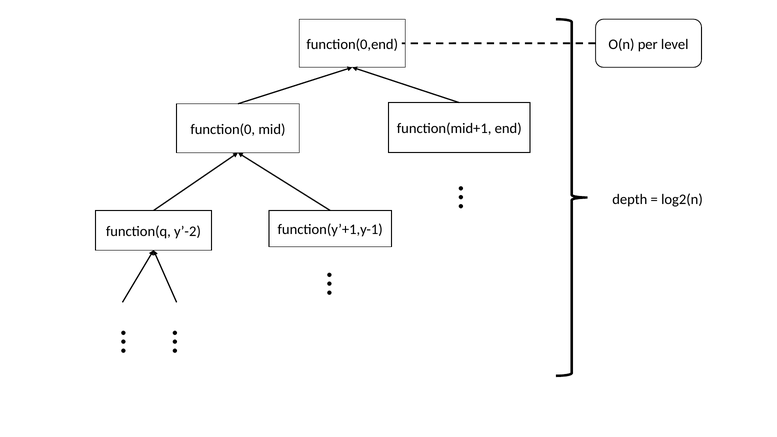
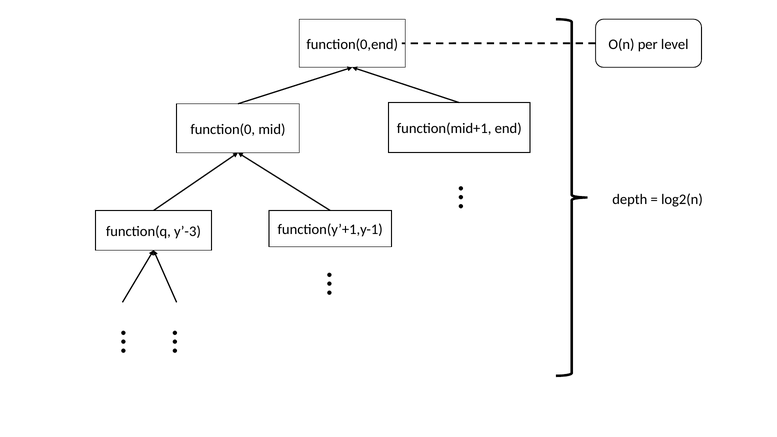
y’-2: y’-2 -> y’-3
